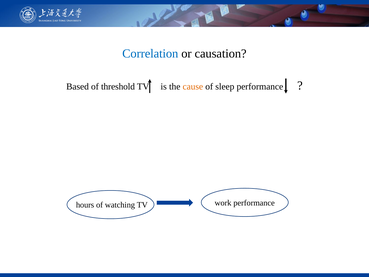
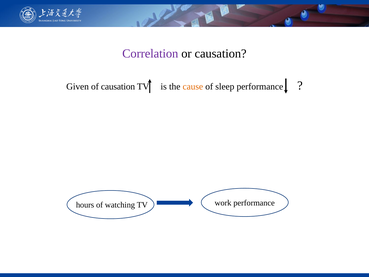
Correlation colour: blue -> purple
Based: Based -> Given
of threshold: threshold -> causation
